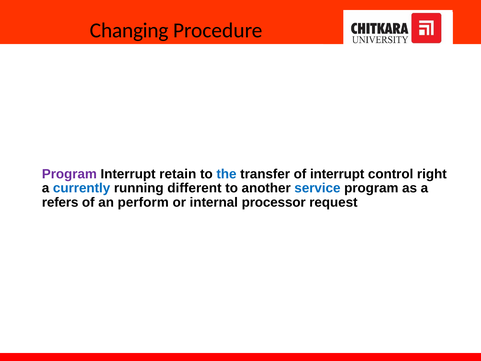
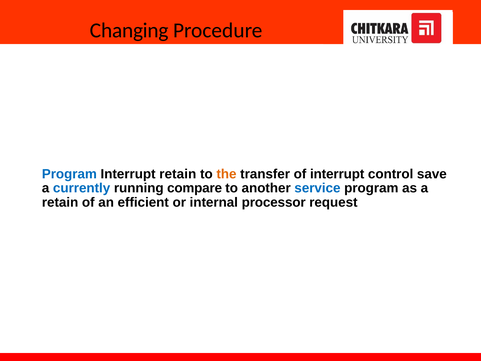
Program at (69, 174) colour: purple -> blue
the colour: blue -> orange
right: right -> save
different: different -> compare
refers at (60, 202): refers -> retain
perform: perform -> efficient
